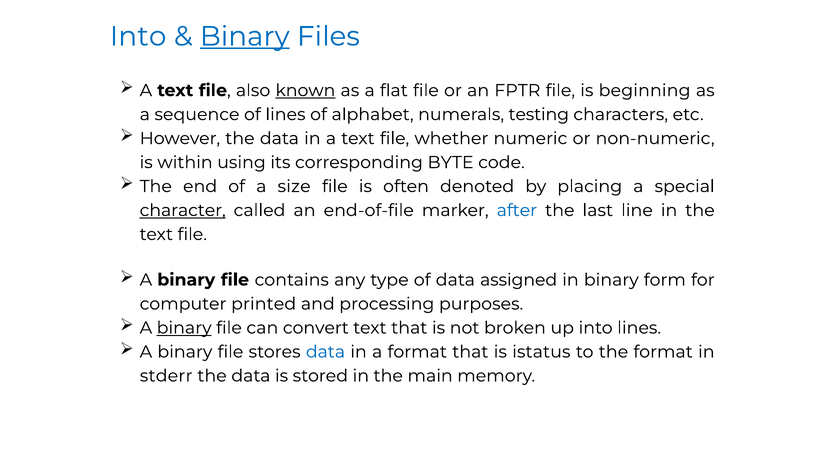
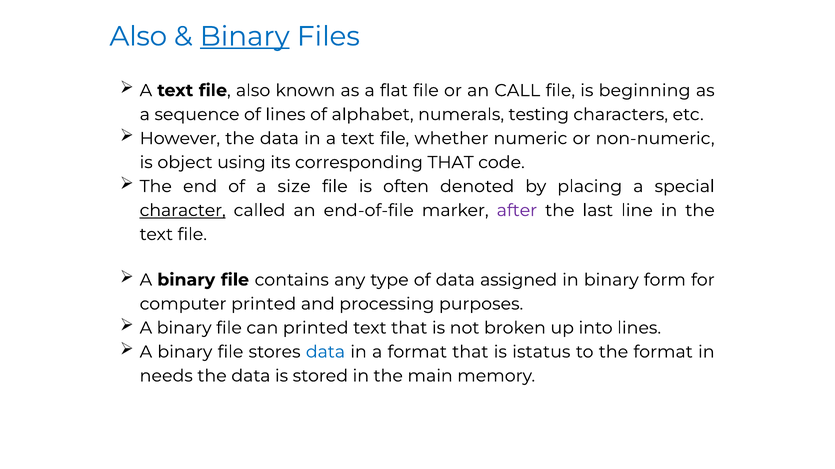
Into at (138, 36): Into -> Also
known underline: present -> none
FPTR: FPTR -> CALL
within: within -> object
corresponding BYTE: BYTE -> THAT
after colour: blue -> purple
binary at (184, 328) underline: present -> none
can convert: convert -> printed
stderr: stderr -> needs
